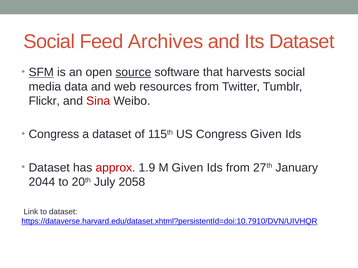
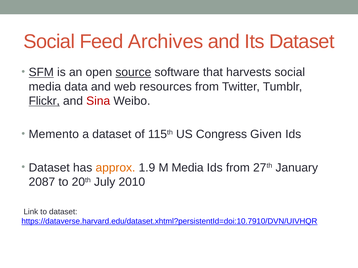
Flickr underline: none -> present
Congress at (54, 134): Congress -> Memento
approx colour: red -> orange
M Given: Given -> Media
2044: 2044 -> 2087
2058: 2058 -> 2010
